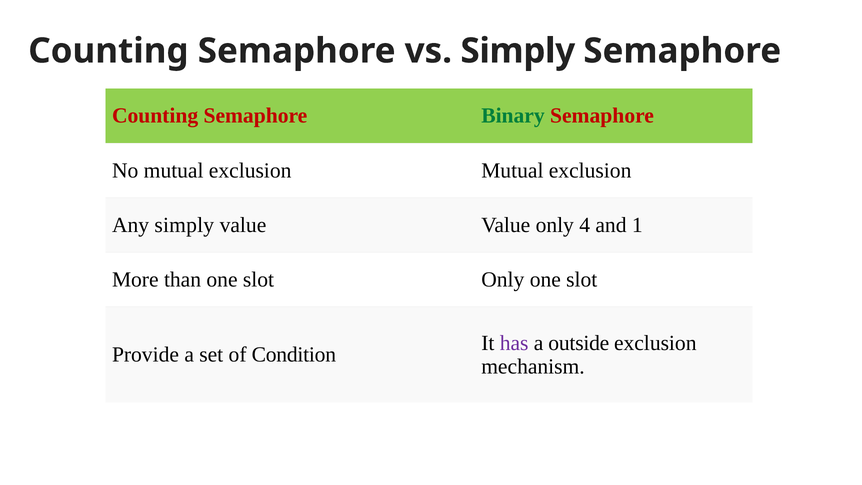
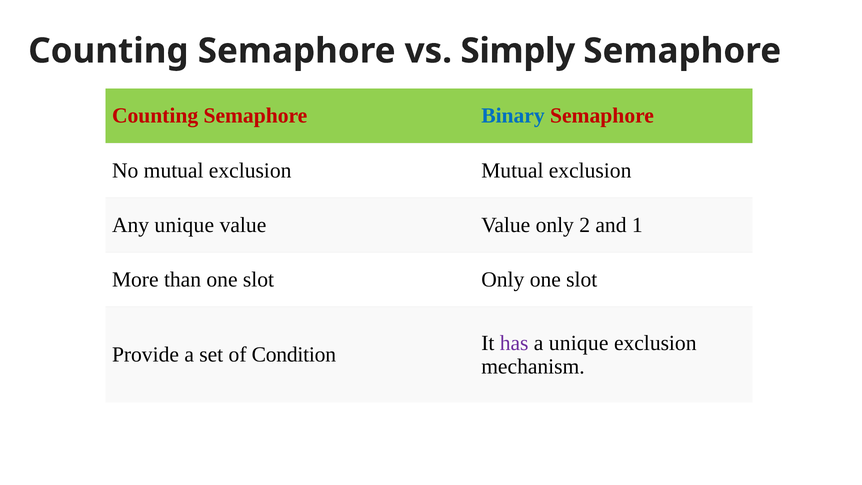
Binary colour: green -> blue
Any simply: simply -> unique
4: 4 -> 2
a outside: outside -> unique
